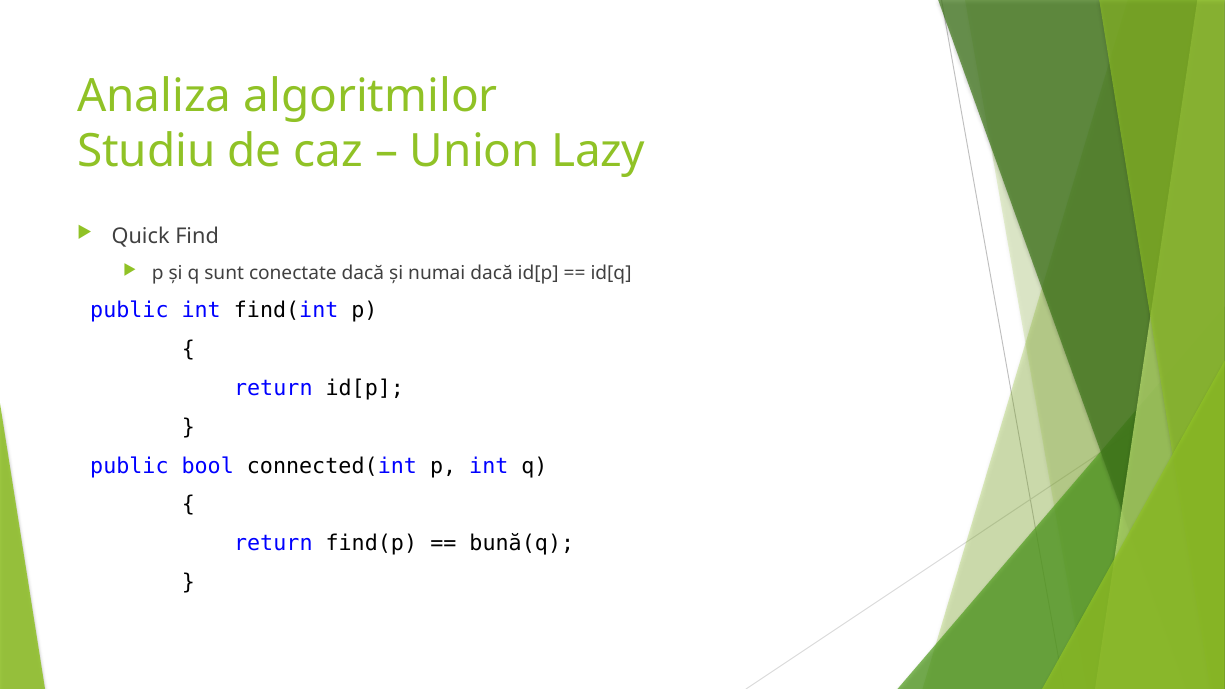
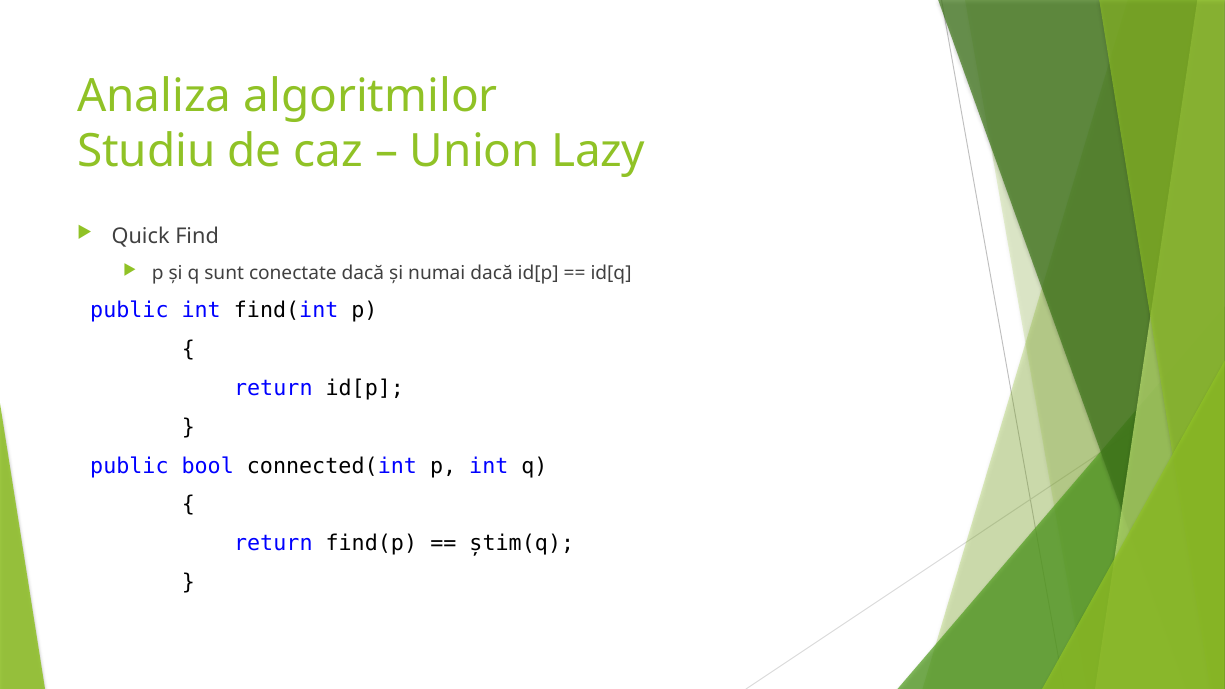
bună(q: bună(q -> știm(q
